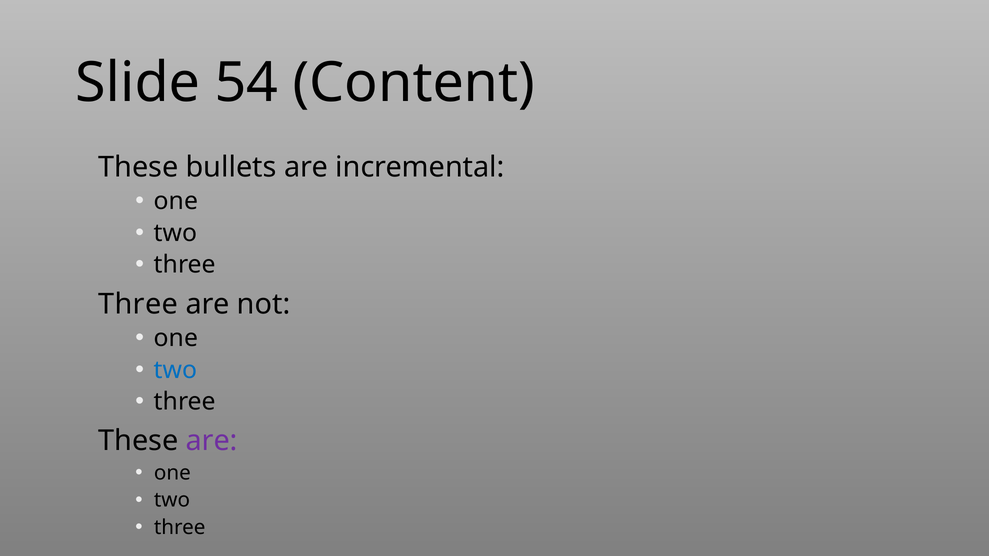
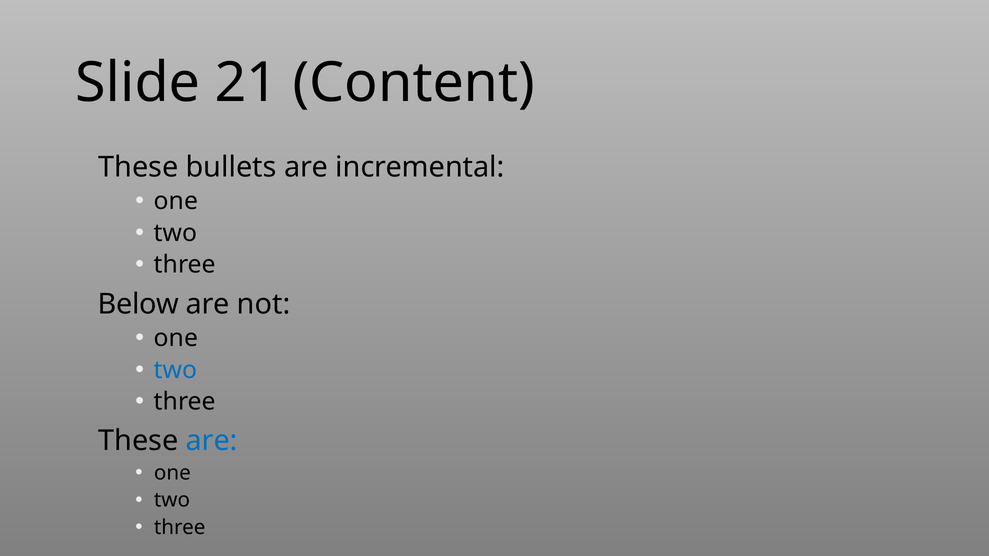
54: 54 -> 21
Three at (138, 304): Three -> Below
are at (212, 441) colour: purple -> blue
